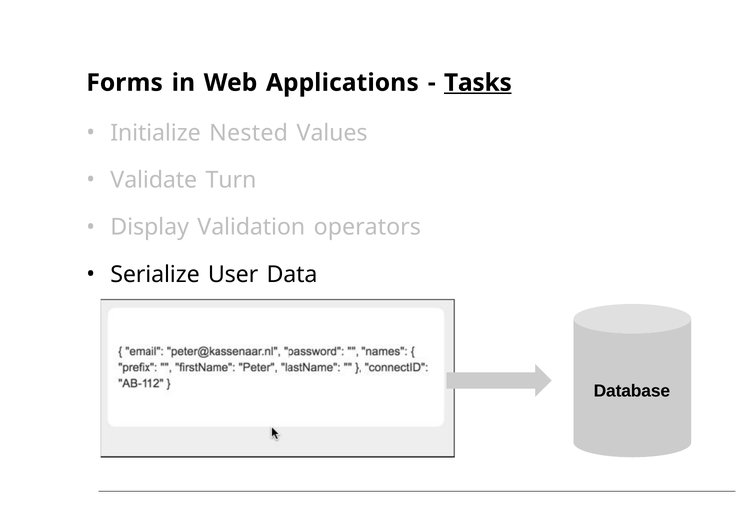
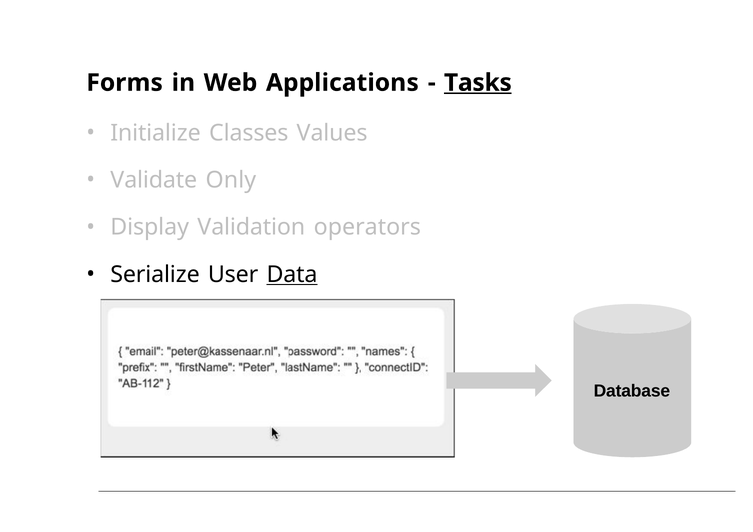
Nested: Nested -> Classes
Turn: Turn -> Only
Data underline: none -> present
